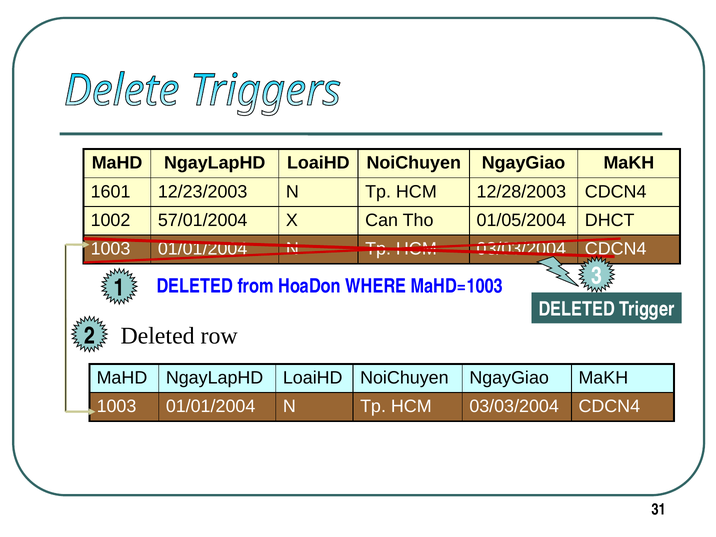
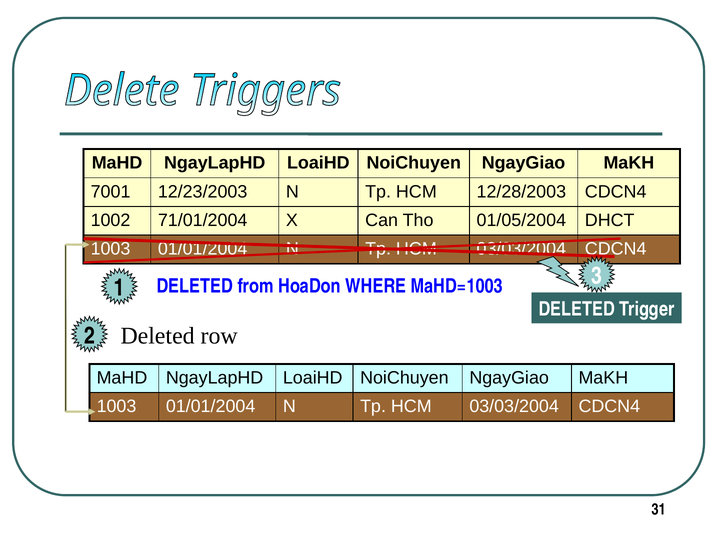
1601: 1601 -> 7001
57/01/2004: 57/01/2004 -> 71/01/2004
